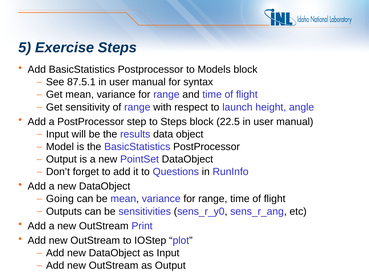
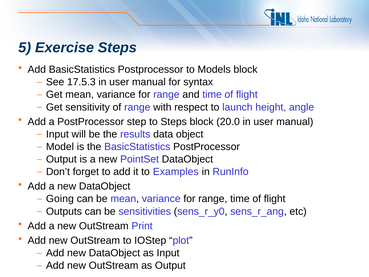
87.5.1: 87.5.1 -> 17.5.3
22.5: 22.5 -> 20.0
Questions: Questions -> Examples
